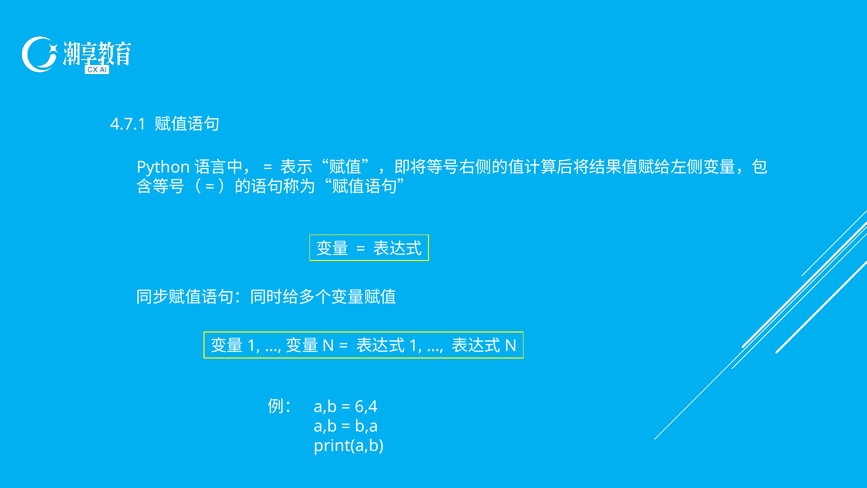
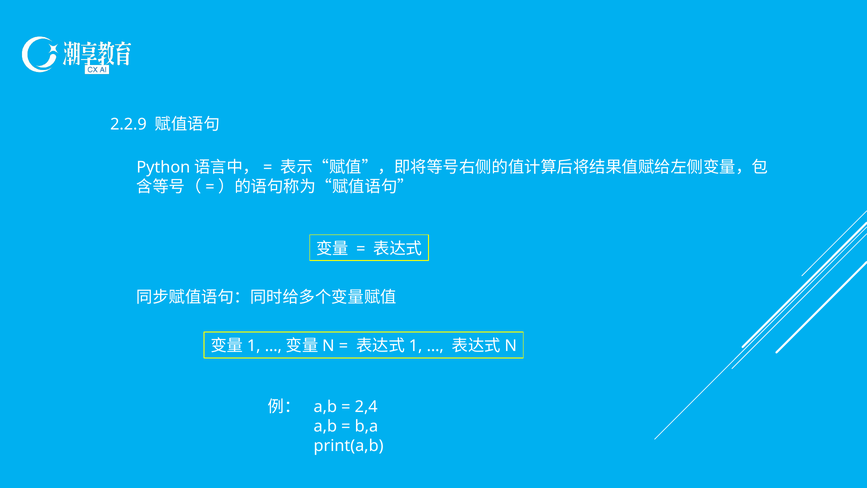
4.7.1: 4.7.1 -> 2.2.9
6,4: 6,4 -> 2,4
